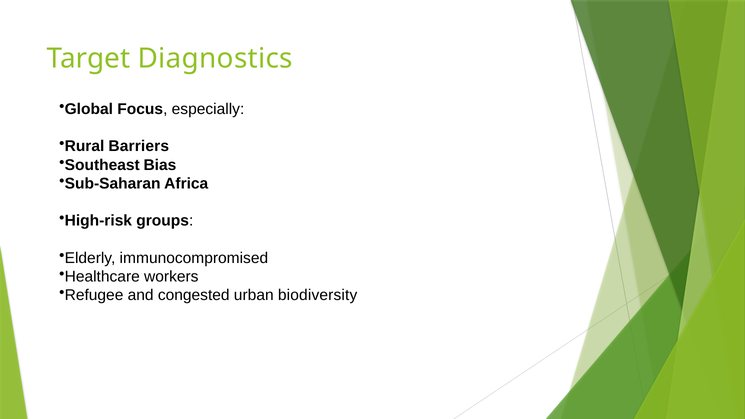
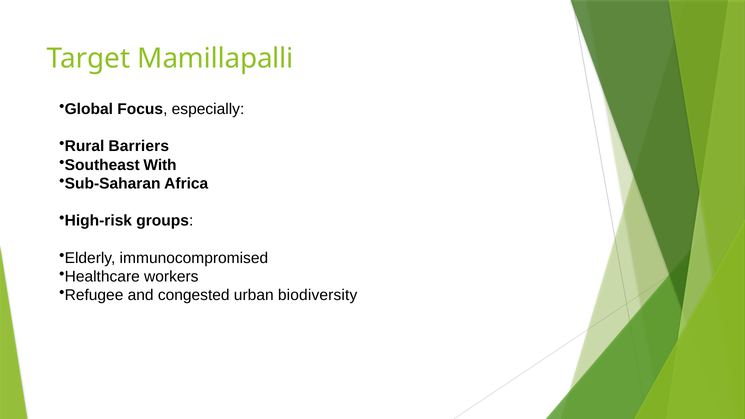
Diagnostics: Diagnostics -> Mamillapalli
Bias: Bias -> With
